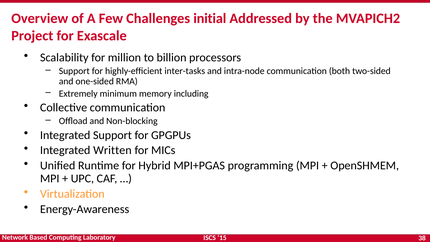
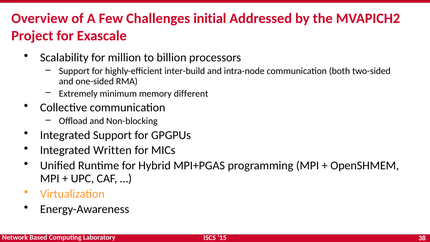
inter-tasks: inter-tasks -> inter-build
including: including -> different
